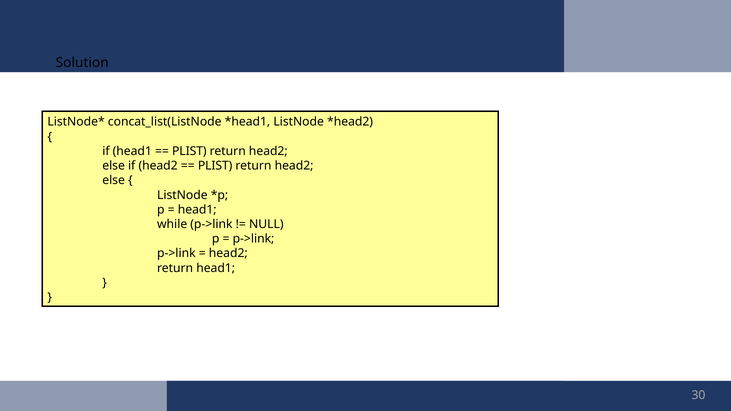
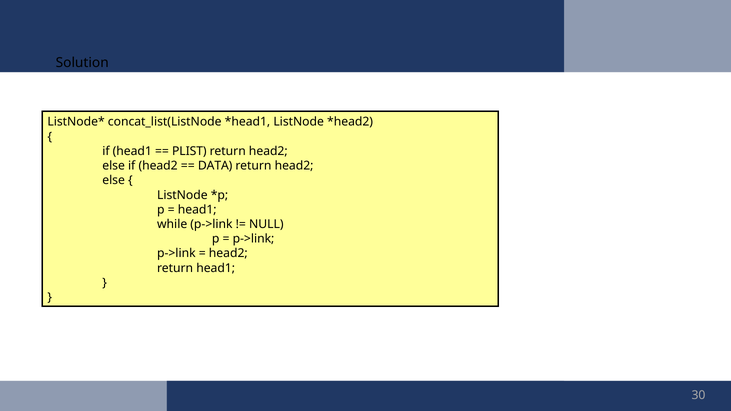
PLIST at (215, 166): PLIST -> DATA
